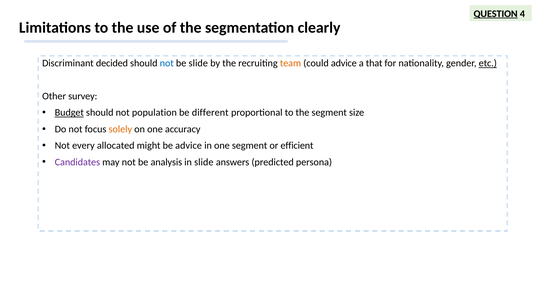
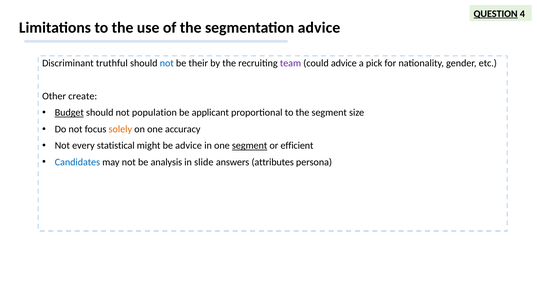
segmentation clearly: clearly -> advice
decided: decided -> truthful
be slide: slide -> their
team colour: orange -> purple
that: that -> pick
etc underline: present -> none
survey: survey -> create
different: different -> applicant
allocated: allocated -> statistical
segment at (250, 146) underline: none -> present
Candidates colour: purple -> blue
predicted: predicted -> attributes
